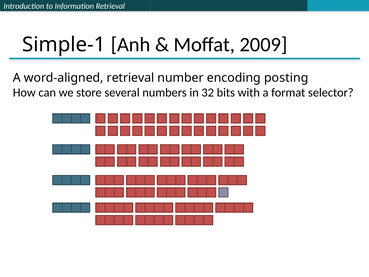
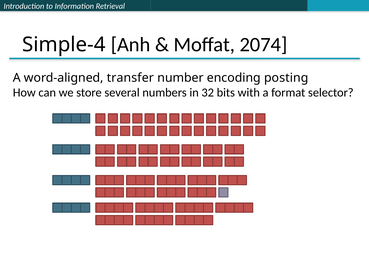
Simple-1: Simple-1 -> Simple-4
2009: 2009 -> 2074
word-aligned retrieval: retrieval -> transfer
